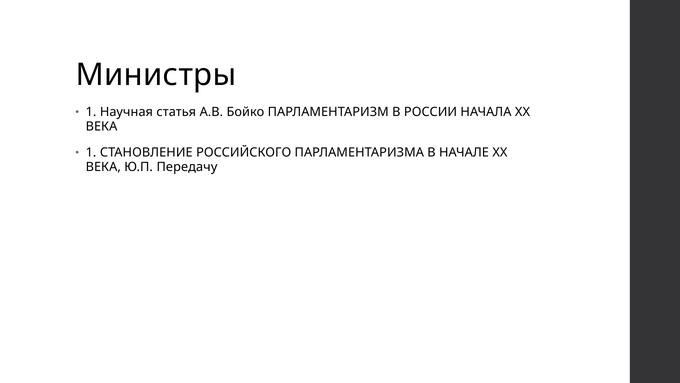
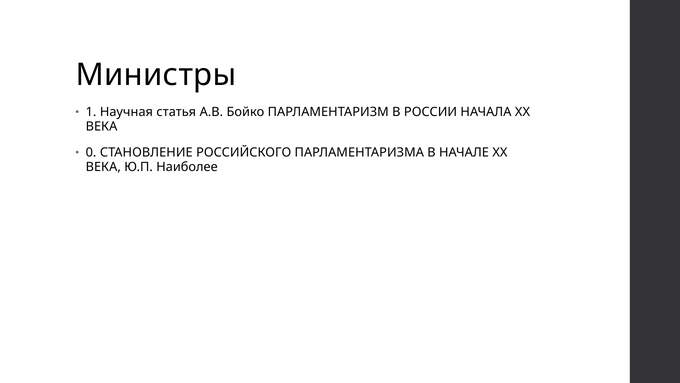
1 at (91, 152): 1 -> 0
Передачу: Передачу -> Наиболее
